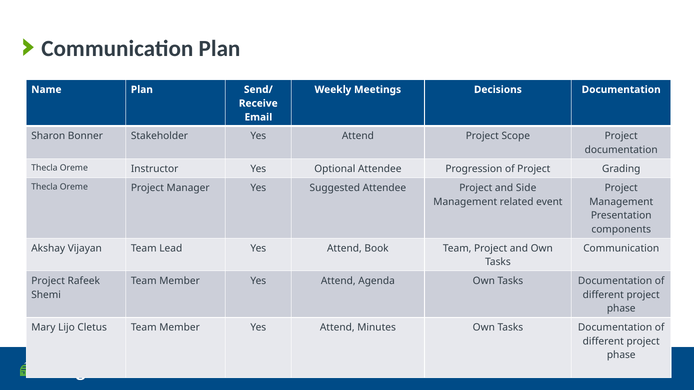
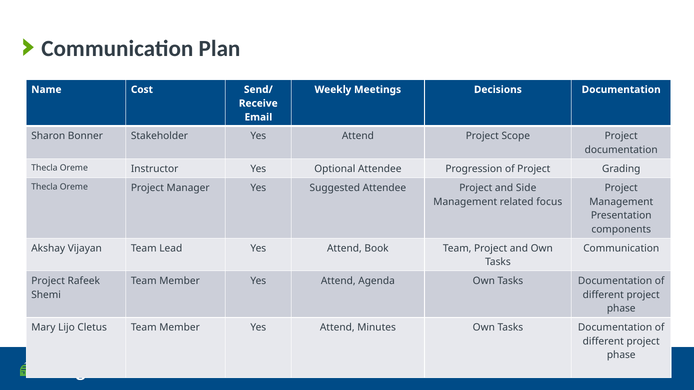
Name Plan: Plan -> Cost
event: event -> focus
